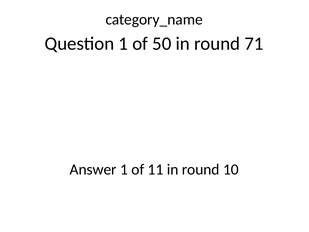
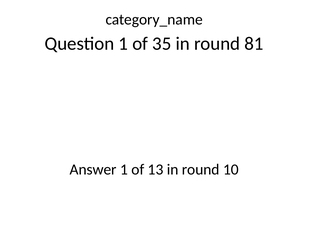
50: 50 -> 35
71: 71 -> 81
11: 11 -> 13
